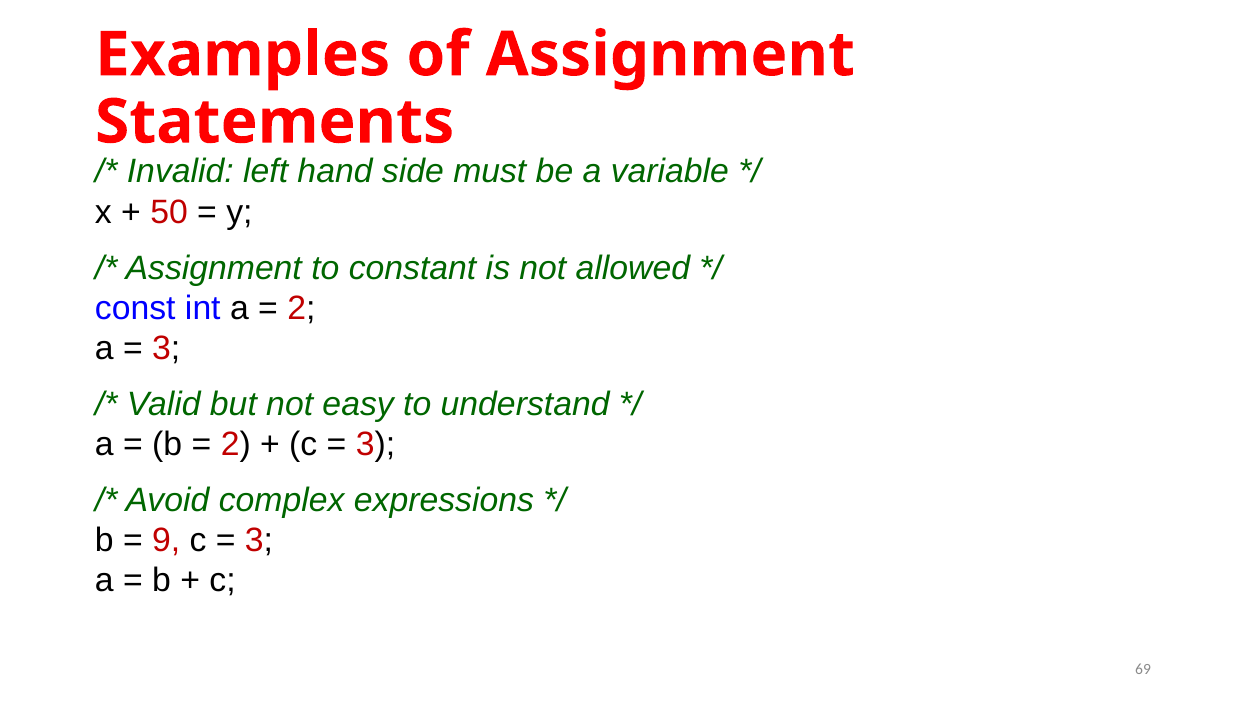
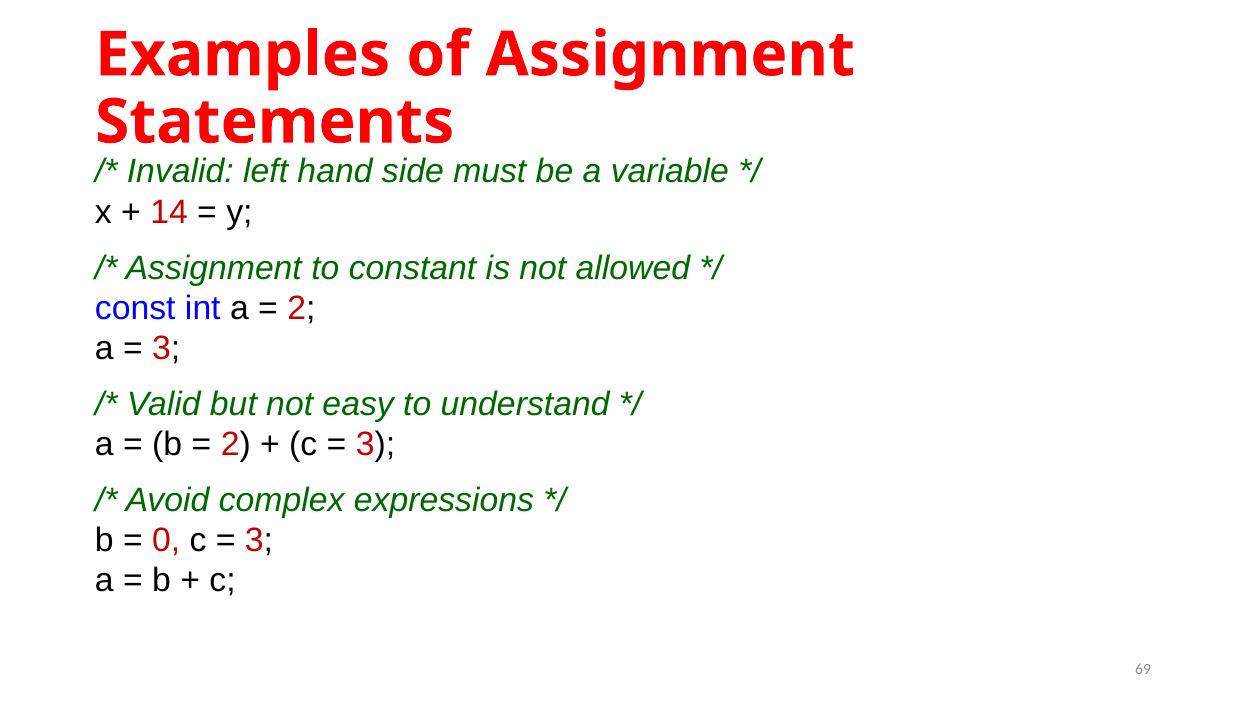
50: 50 -> 14
9: 9 -> 0
